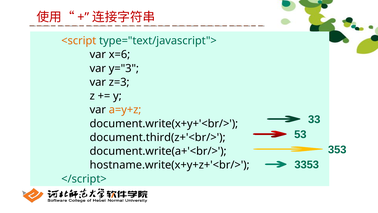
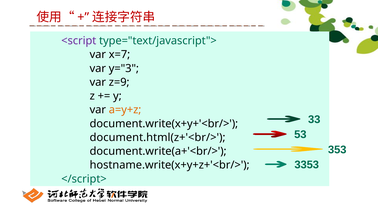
<script colour: orange -> purple
x=6: x=6 -> x=7
z=3: z=3 -> z=9
document.third(z+'<br/>: document.third(z+'<br/> -> document.html(z+'<br/>
